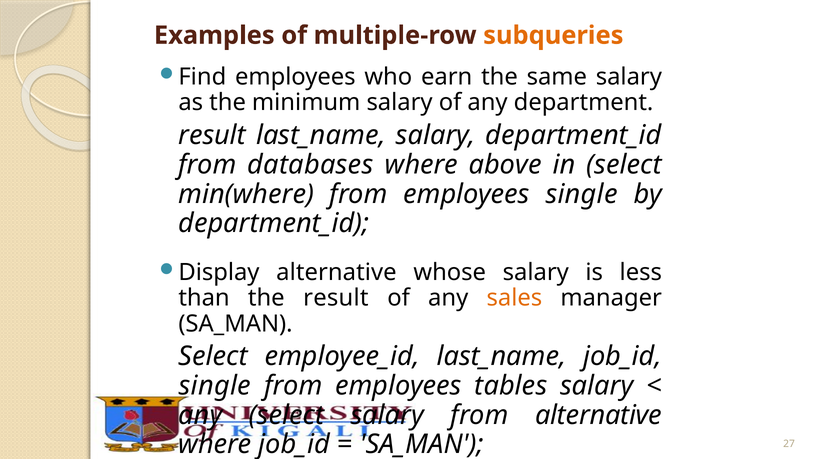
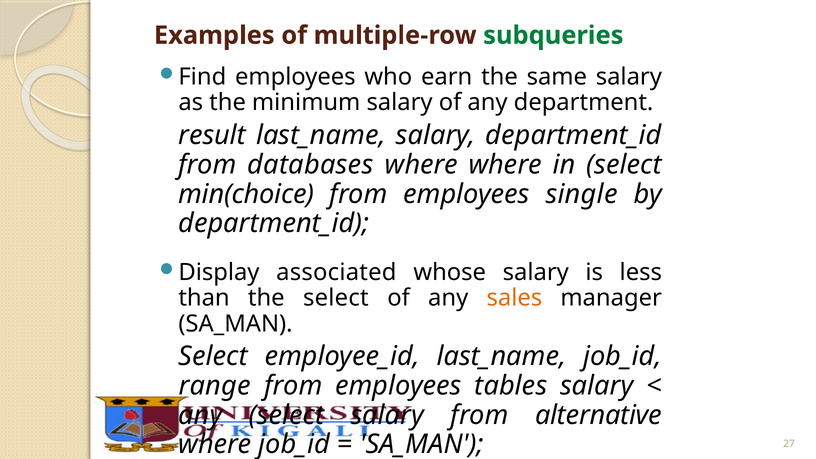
subqueries colour: orange -> green
where above: above -> where
min(where: min(where -> min(choice
Display alternative: alternative -> associated
the result: result -> select
single at (215, 386): single -> range
